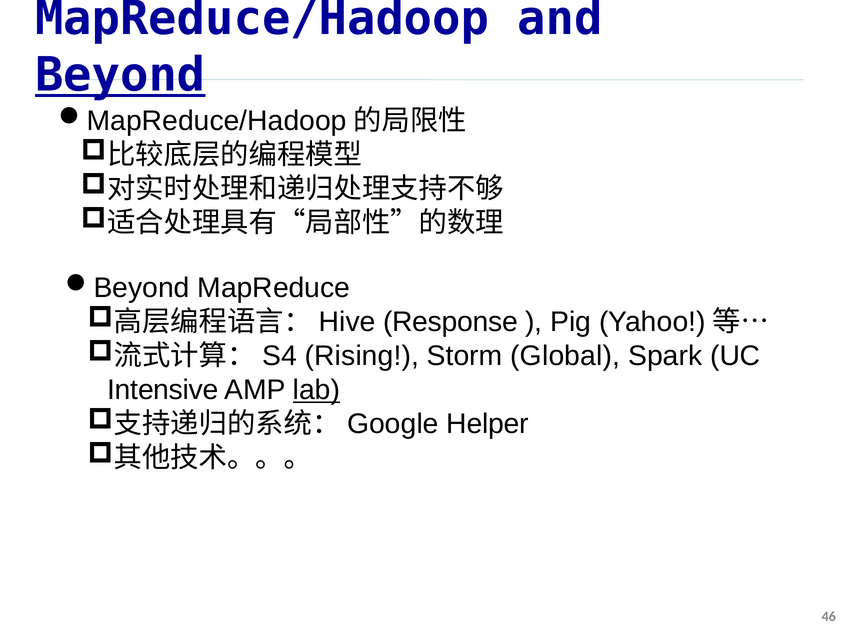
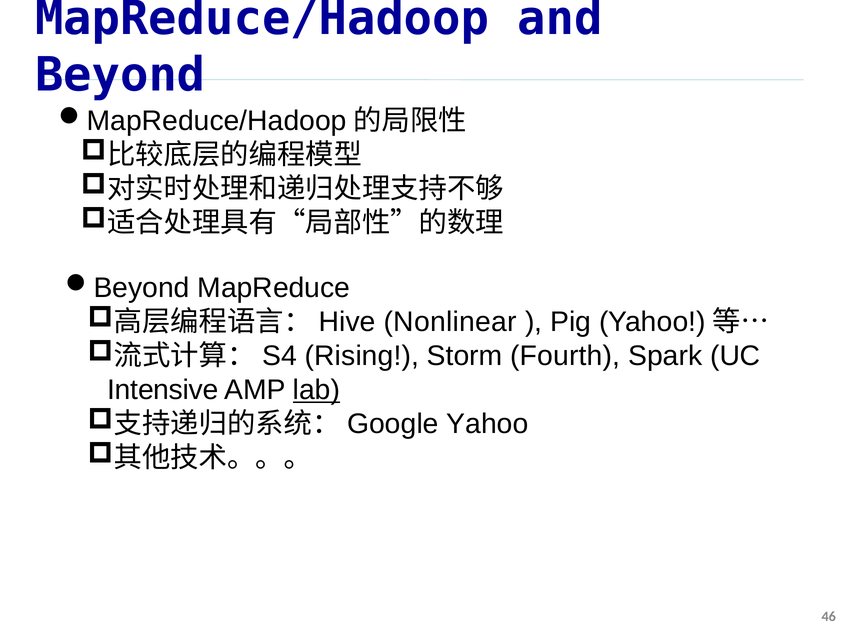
Beyond underline: present -> none
Response: Response -> Nonlinear
Global: Global -> Fourth
Helper: Helper -> Yahoo
